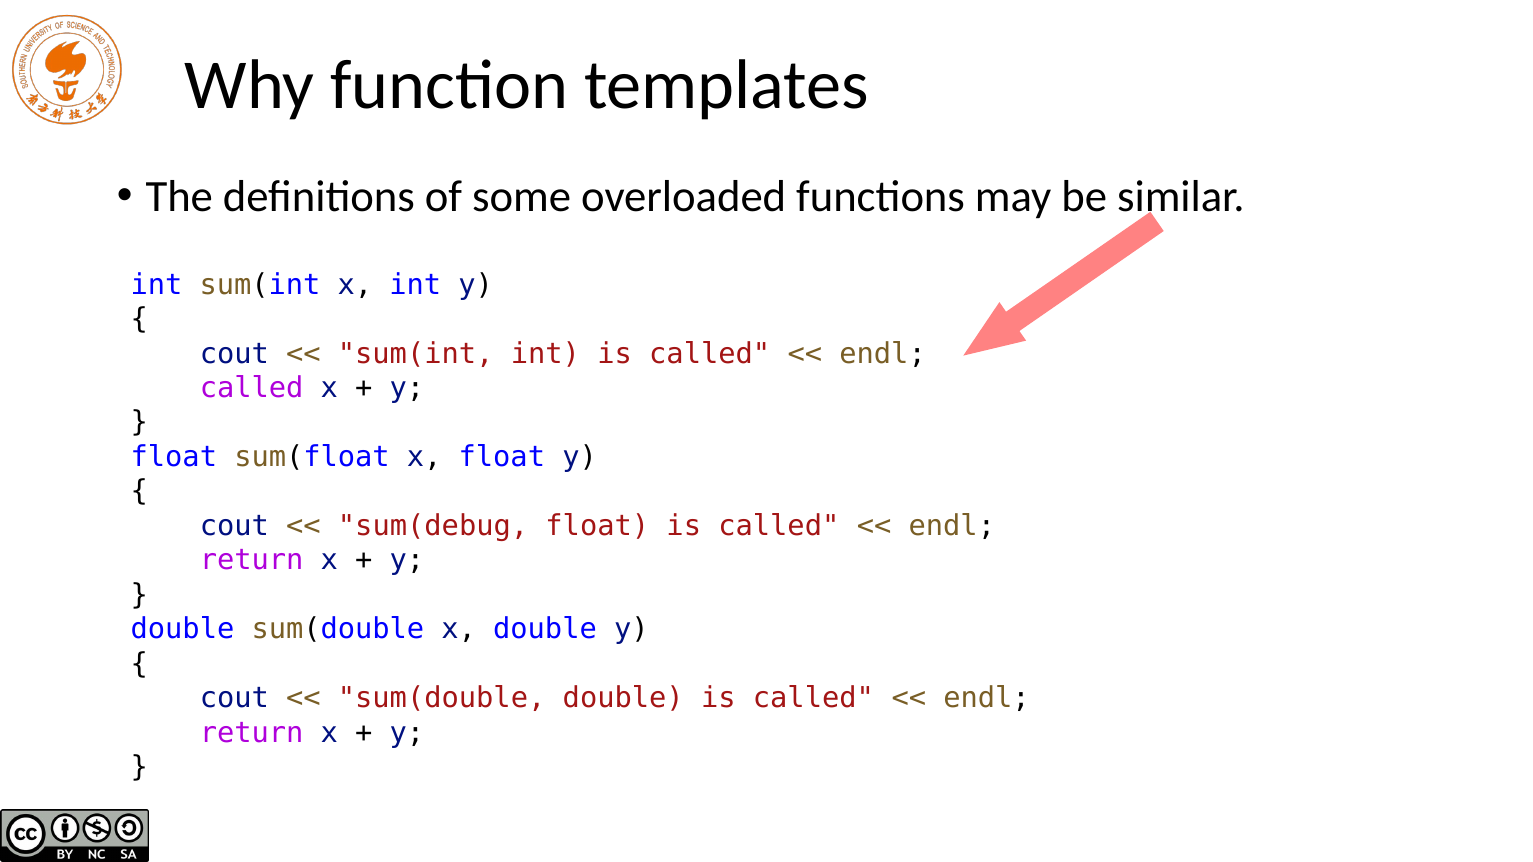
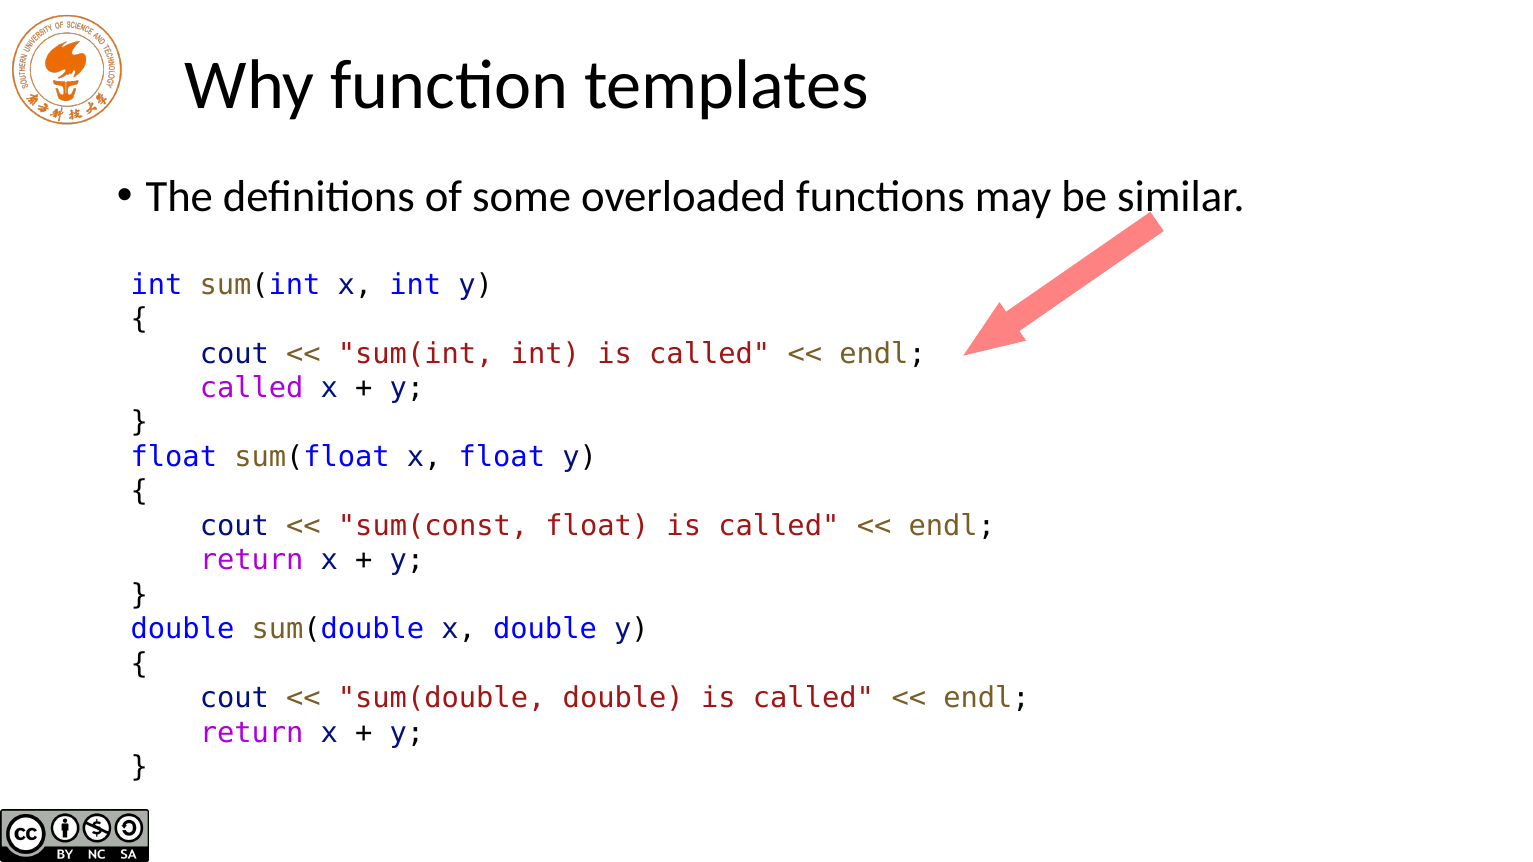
sum(debug: sum(debug -> sum(const
